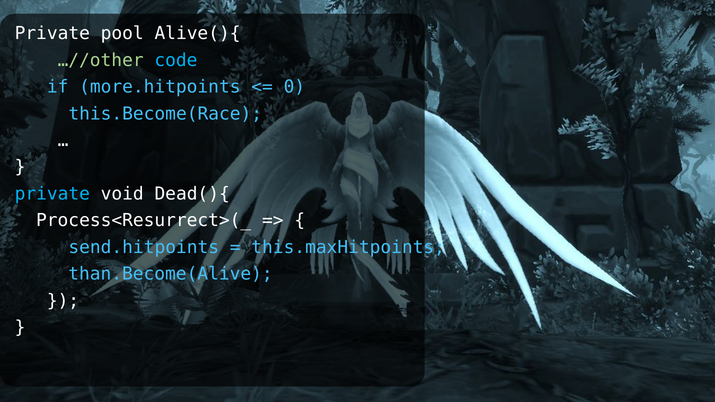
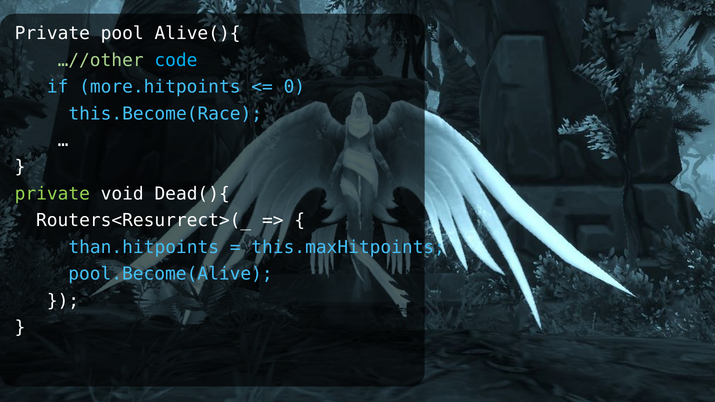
private at (52, 194) colour: light blue -> light green
Process<Resurrect>(_: Process<Resurrect>(_ -> Routers<Resurrect>(_
send.hitpoints: send.hitpoints -> than.hitpoints
than.Become(Alive: than.Become(Alive -> pool.Become(Alive
